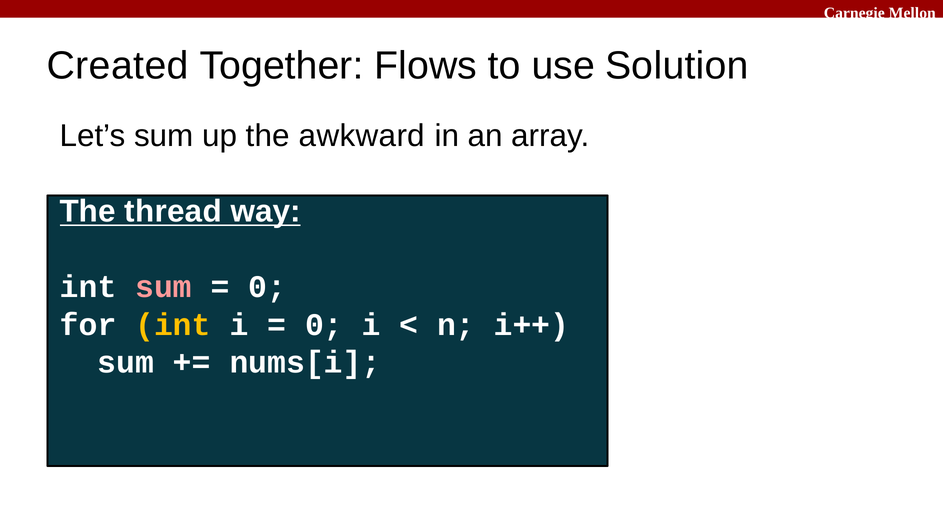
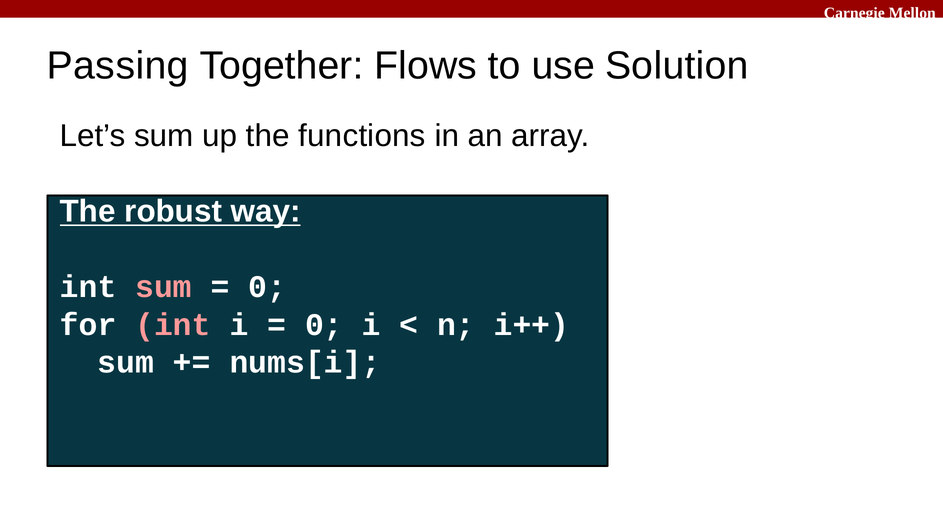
Created: Created -> Passing
awkward: awkward -> functions
thread: thread -> robust
int at (173, 324) colour: yellow -> pink
